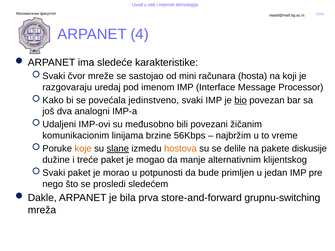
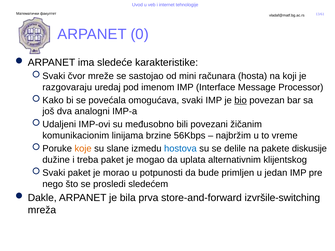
4: 4 -> 0
jedinstveno: jedinstveno -> omogućava
slane underline: present -> none
hostova colour: orange -> blue
treće: treće -> treba
manje: manje -> uplata
grupnu-switching: grupnu-switching -> izvršile-switching
